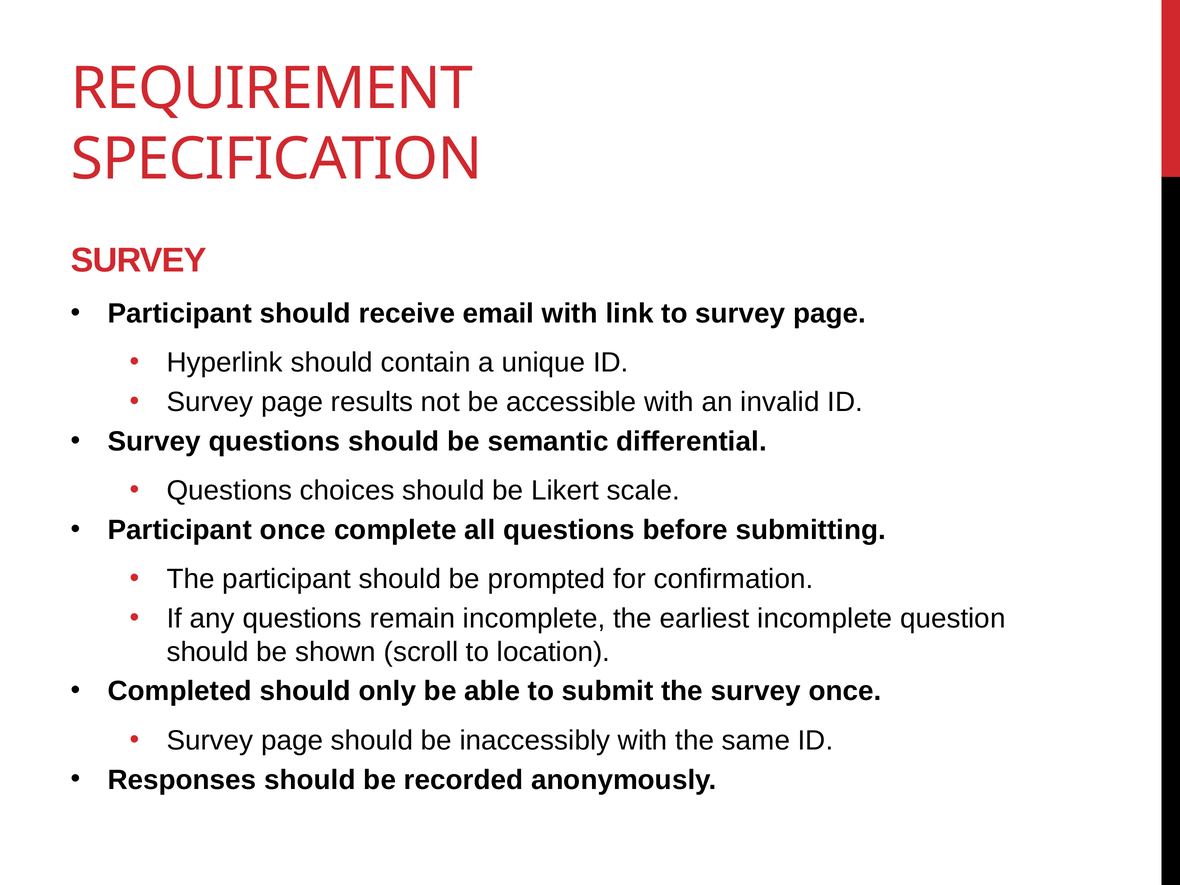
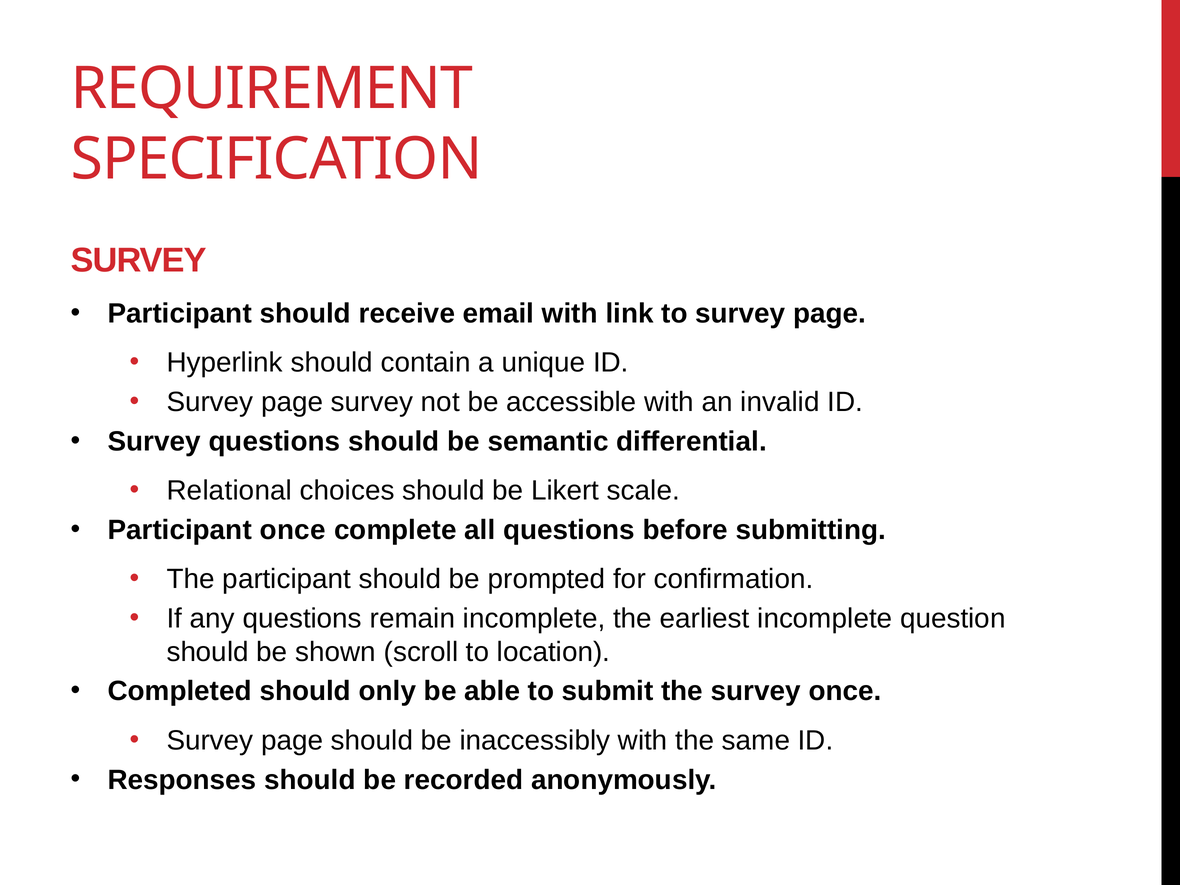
page results: results -> survey
Questions at (229, 491): Questions -> Relational
